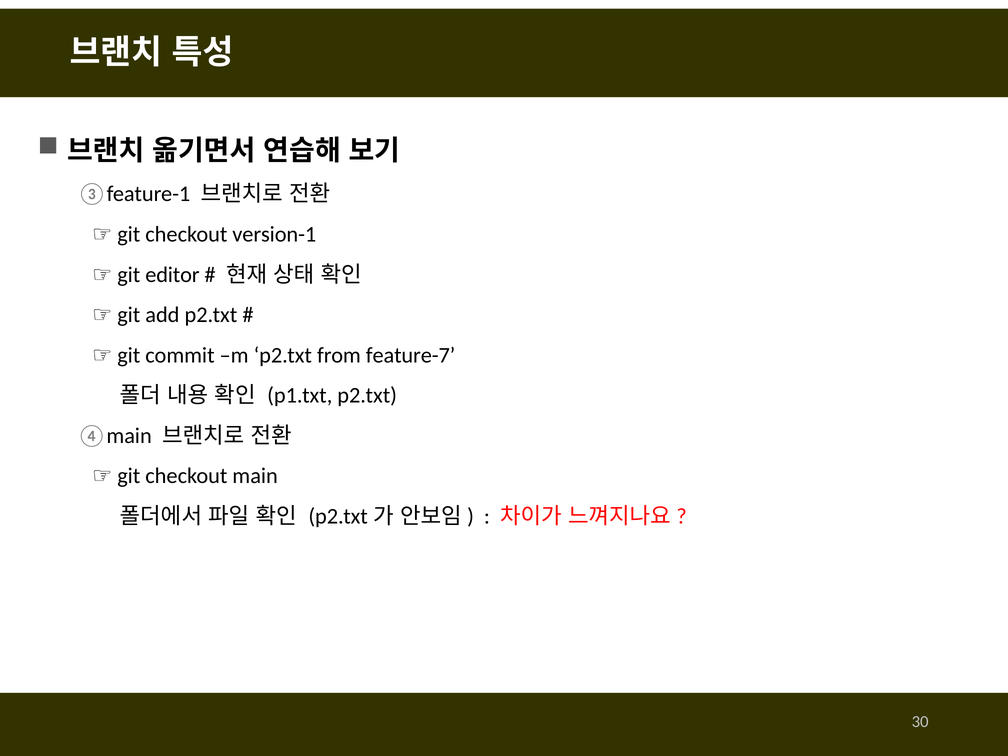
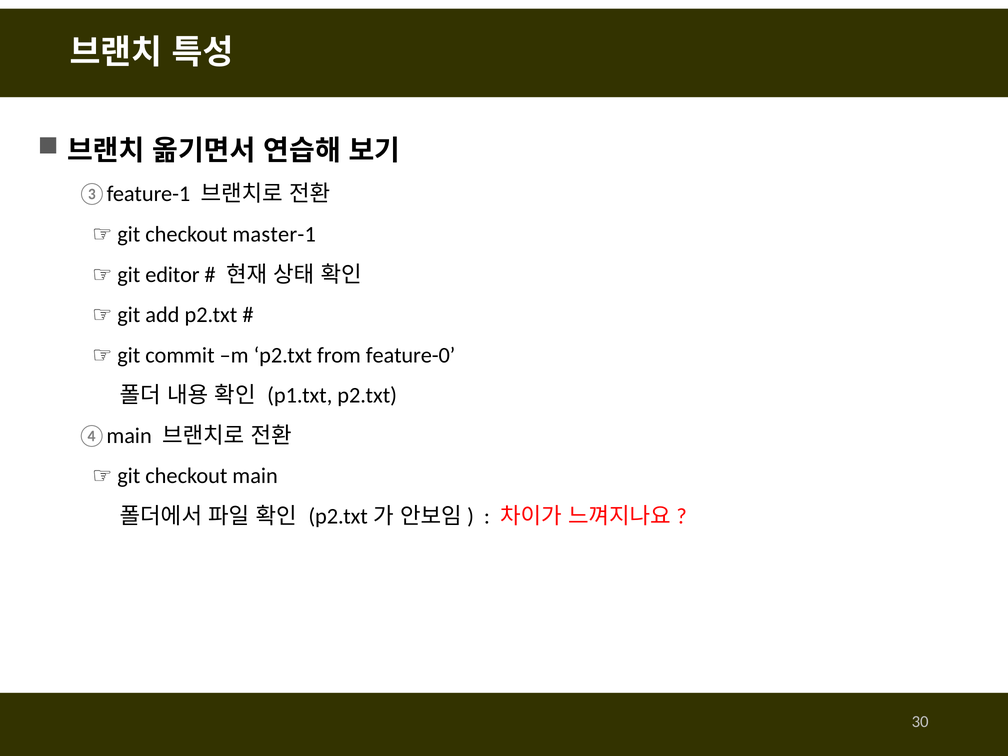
version-1: version-1 -> master-1
feature-7: feature-7 -> feature-0
